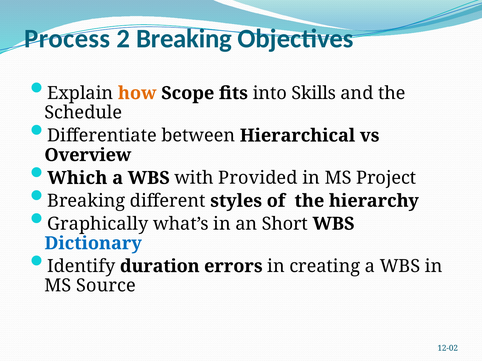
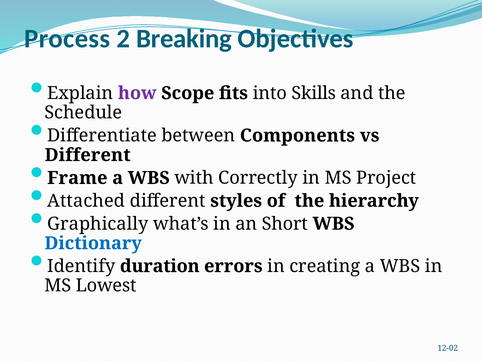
how colour: orange -> purple
Hierarchical: Hierarchical -> Components
Overview at (88, 155): Overview -> Different
Which: Which -> Frame
Provided: Provided -> Correctly
Breaking at (86, 201): Breaking -> Attached
Source: Source -> Lowest
